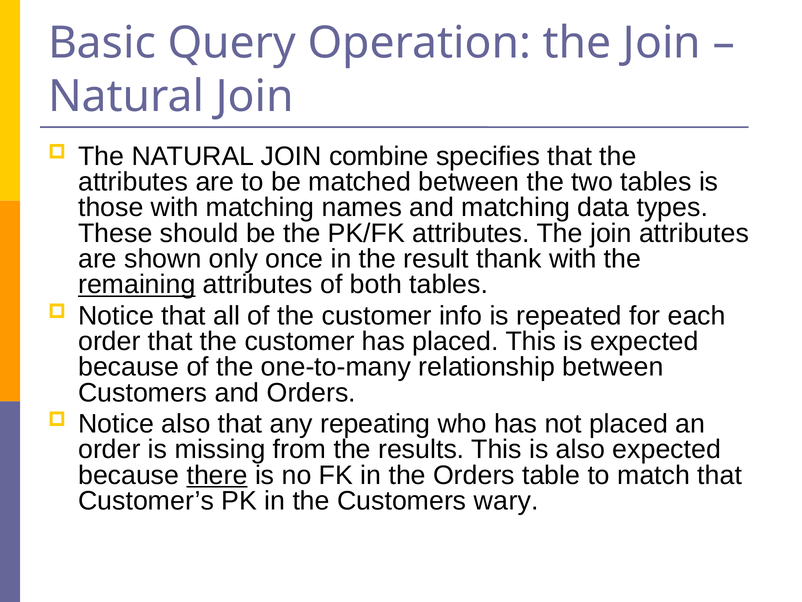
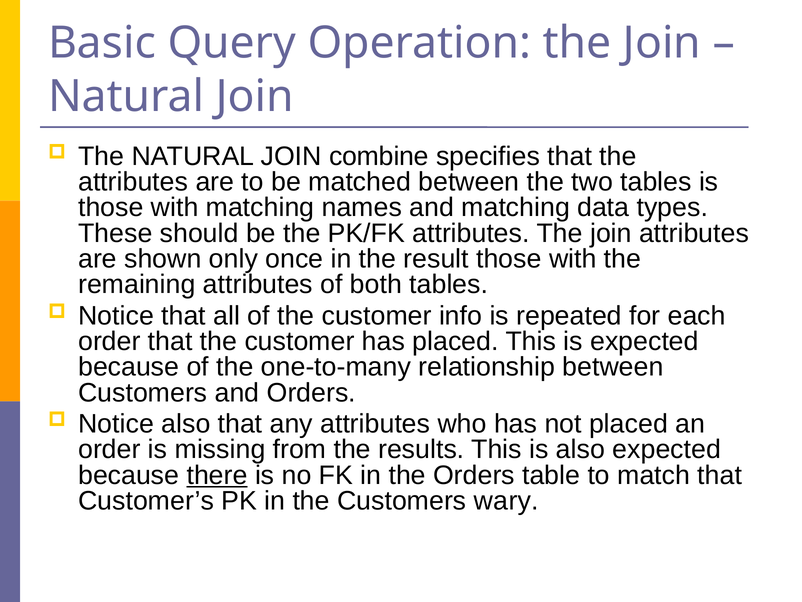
result thank: thank -> those
remaining underline: present -> none
any repeating: repeating -> attributes
